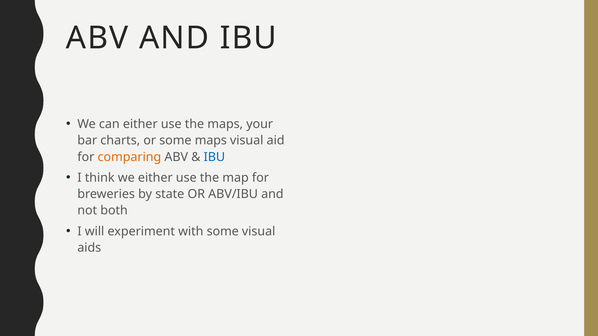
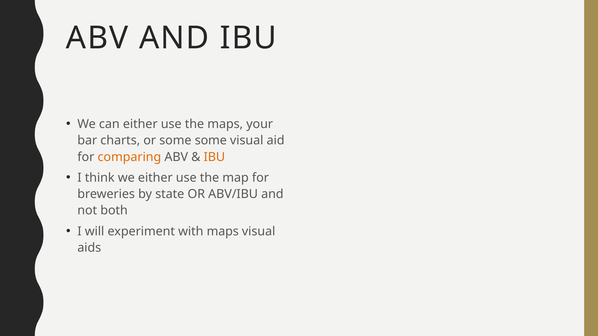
some maps: maps -> some
IBU at (214, 157) colour: blue -> orange
with some: some -> maps
